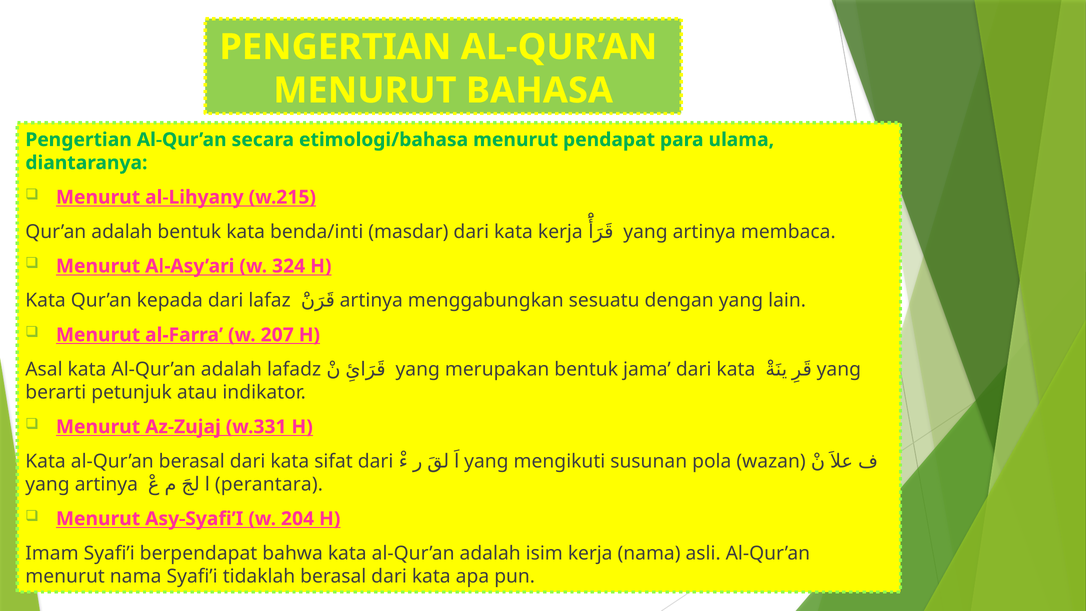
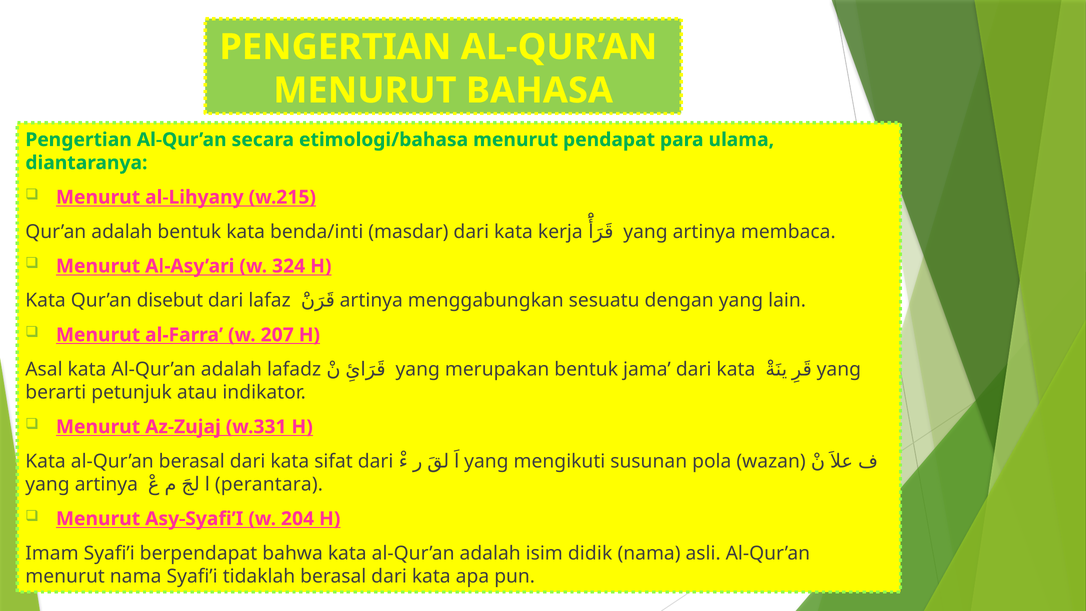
kepada: kepada -> disebut
isim kerja: kerja -> didik
